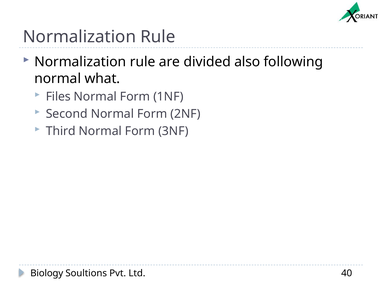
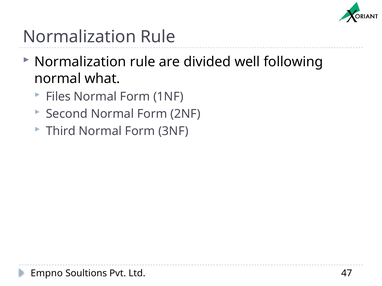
also: also -> well
Biology: Biology -> Empno
40: 40 -> 47
